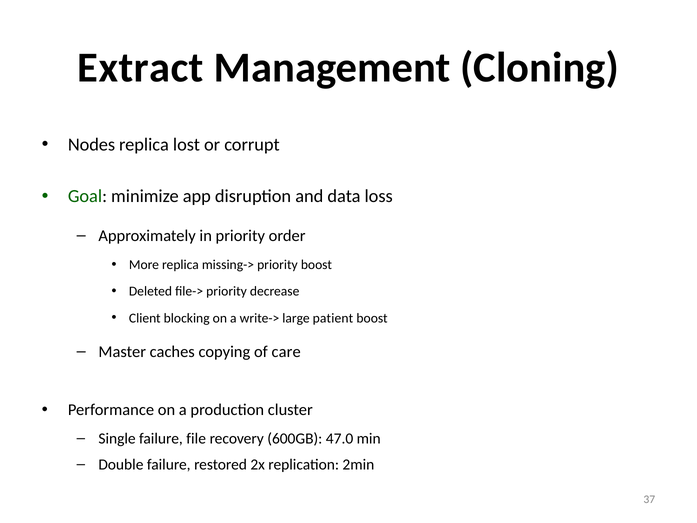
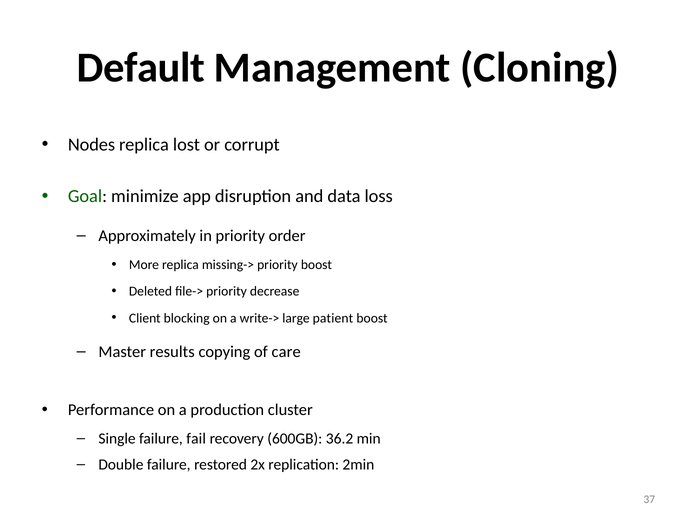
Extract: Extract -> Default
caches: caches -> results
file: file -> fail
47.0: 47.0 -> 36.2
